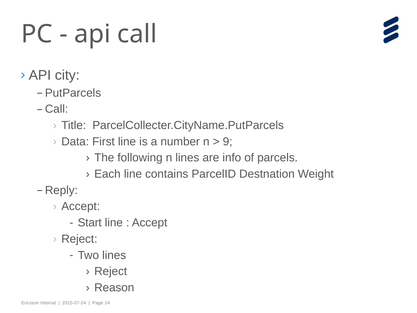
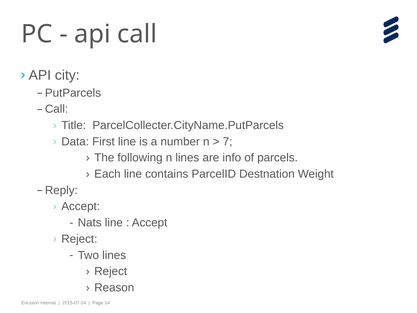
9: 9 -> 7
Start: Start -> Nats
